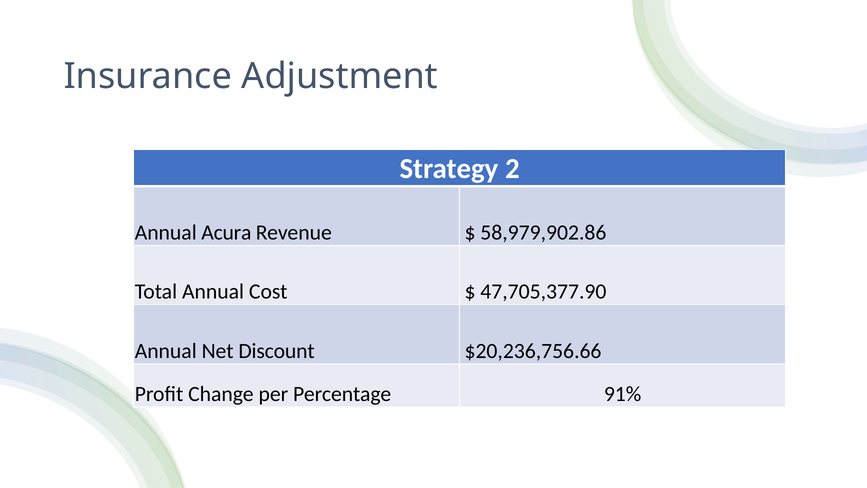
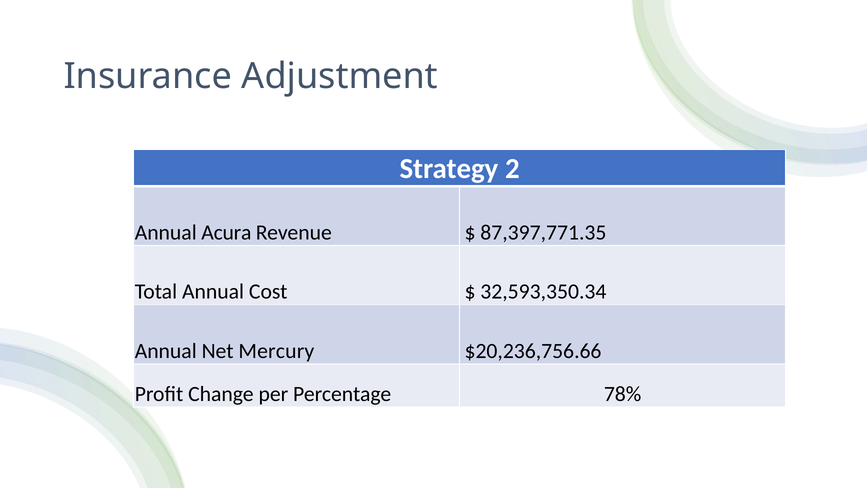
58,979,902.86: 58,979,902.86 -> 87,397,771.35
47,705,377.90: 47,705,377.90 -> 32,593,350.34
Discount: Discount -> Mercury
91%: 91% -> 78%
